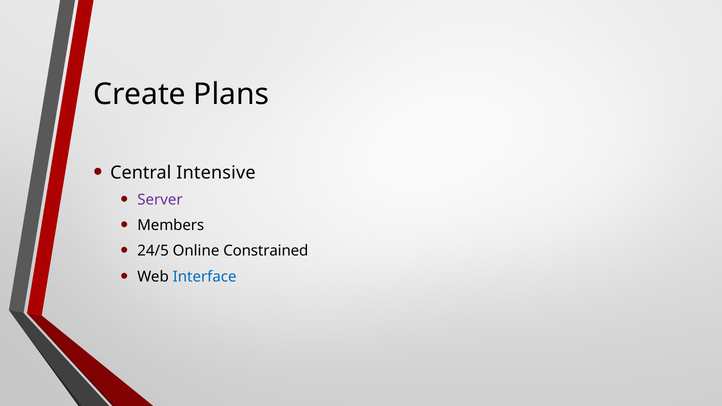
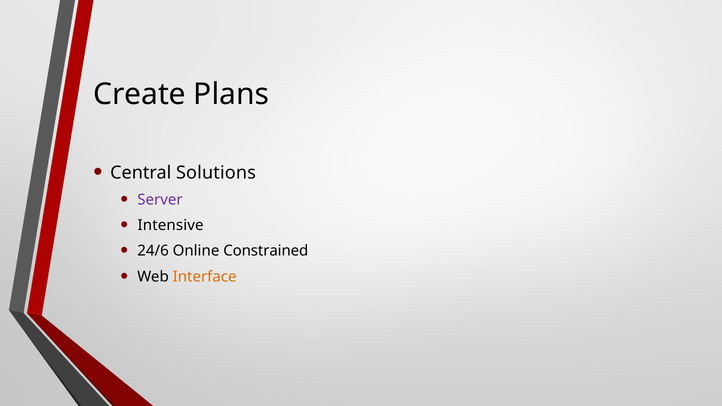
Intensive: Intensive -> Solutions
Members: Members -> Intensive
24/5: 24/5 -> 24/6
Interface colour: blue -> orange
